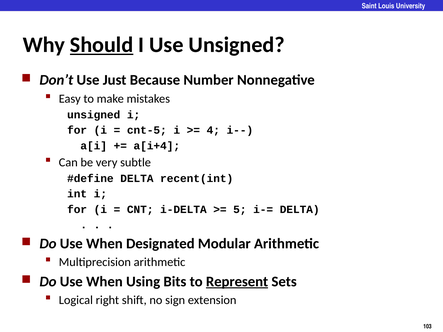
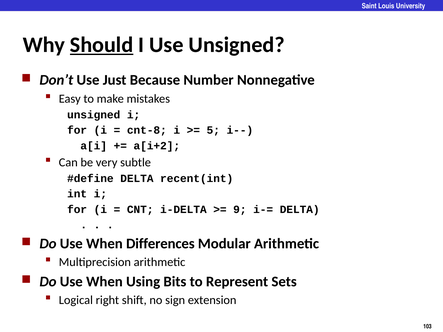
cnt-5: cnt-5 -> cnt-8
4: 4 -> 5
a[i+4: a[i+4 -> a[i+2
5: 5 -> 9
Designated: Designated -> Differences
Represent underline: present -> none
